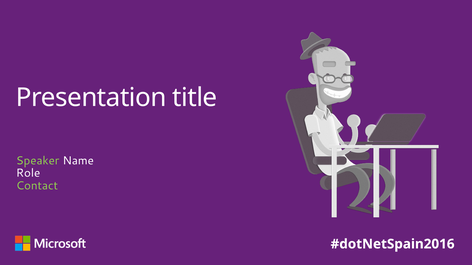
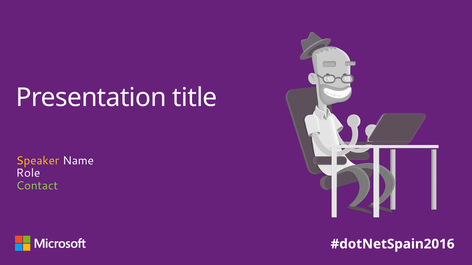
Speaker colour: light green -> yellow
